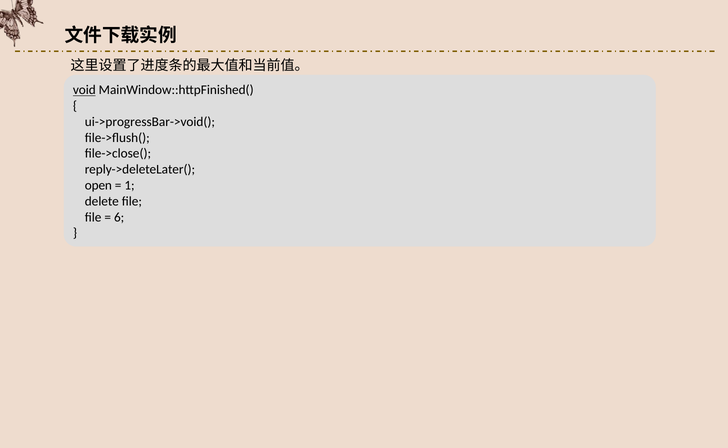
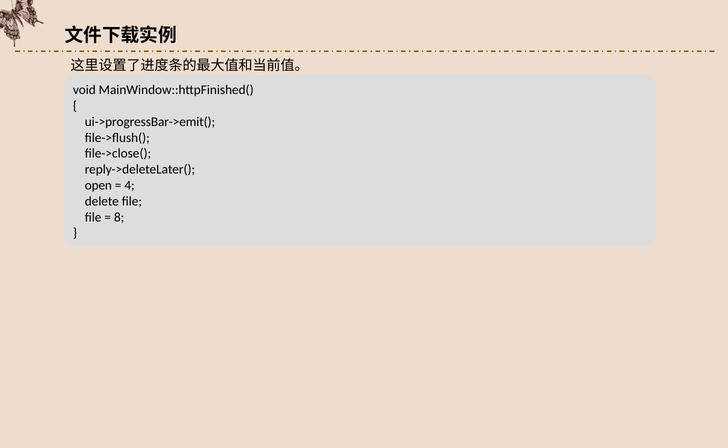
void underline: present -> none
ui->progressBar->void(: ui->progressBar->void( -> ui->progressBar->emit(
1: 1 -> 4
6: 6 -> 8
